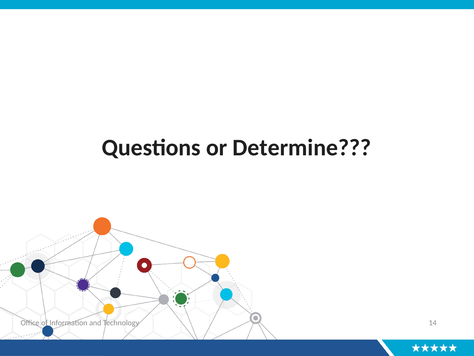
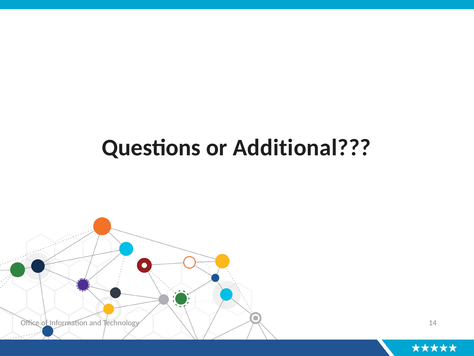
Determine: Determine -> Additional
